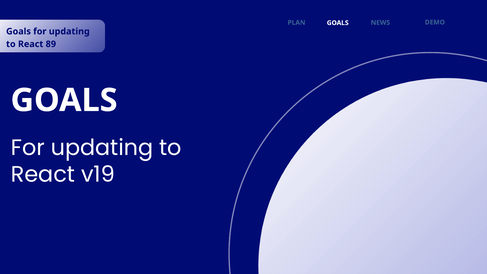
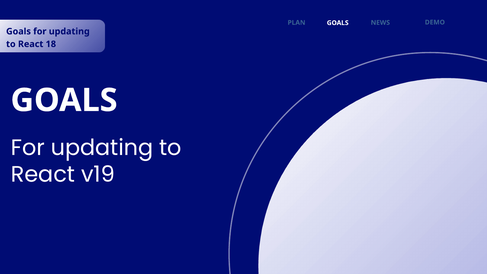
89: 89 -> 18
